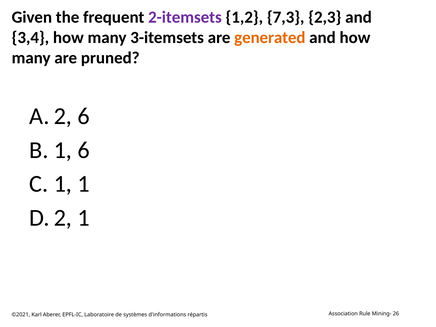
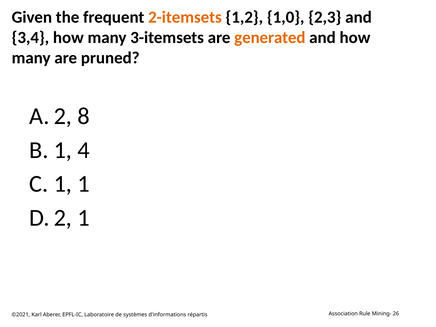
2-itemsets colour: purple -> orange
7,3: 7,3 -> 1,0
6 at (84, 116): 6 -> 8
6 at (84, 150): 6 -> 4
